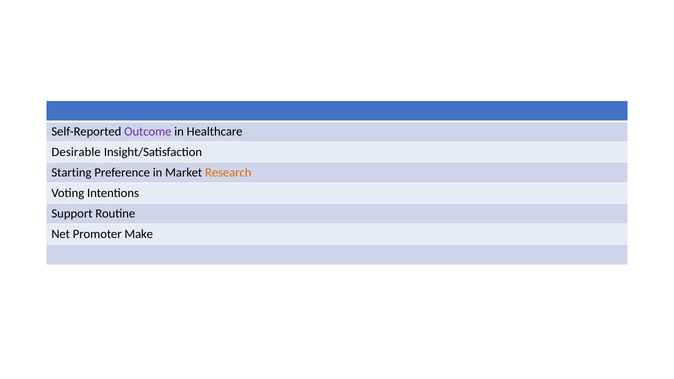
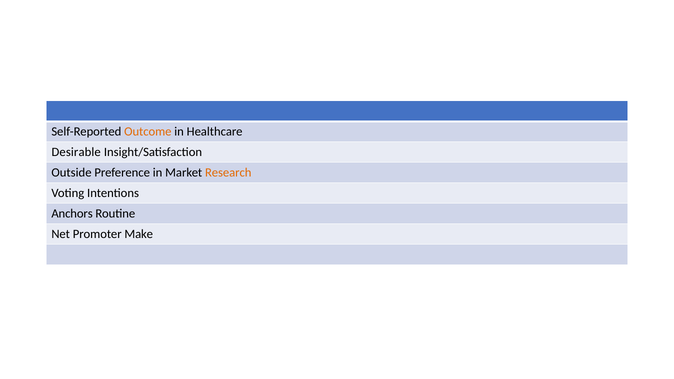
Outcome colour: purple -> orange
Starting: Starting -> Outside
Support: Support -> Anchors
